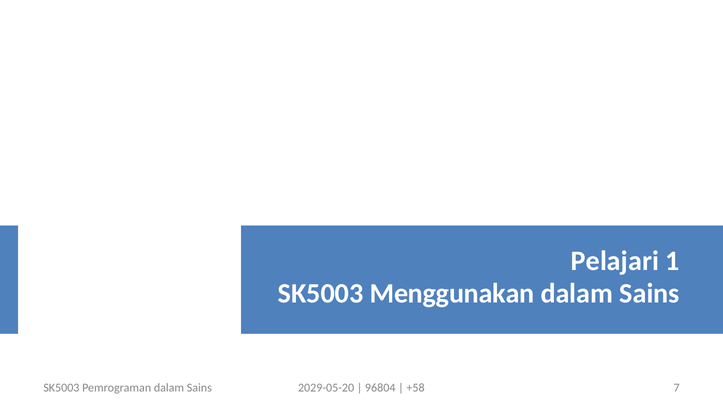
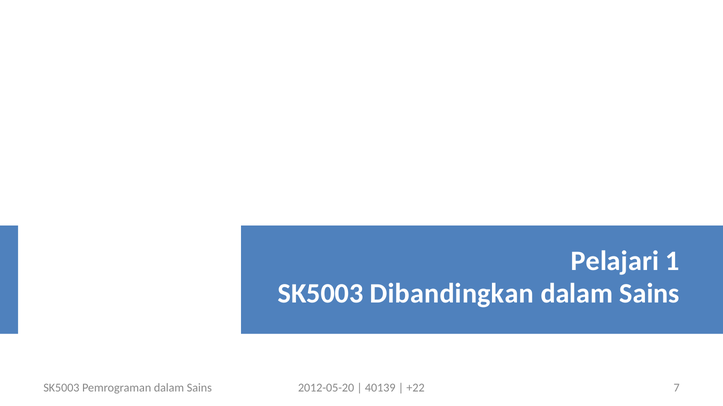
Menggunakan: Menggunakan -> Dibandingkan
2029-05-20: 2029-05-20 -> 2012-05-20
96804: 96804 -> 40139
+58: +58 -> +22
